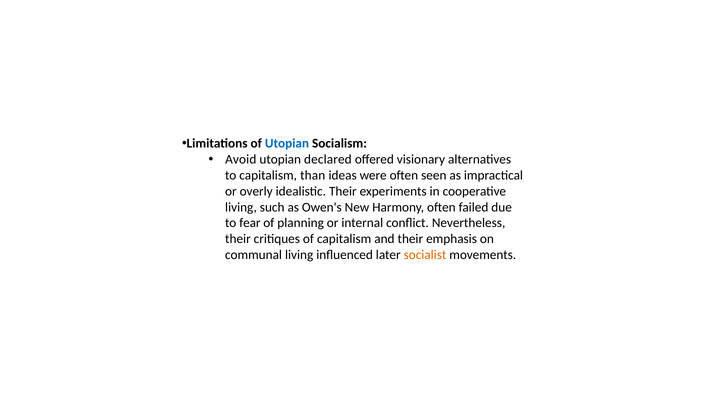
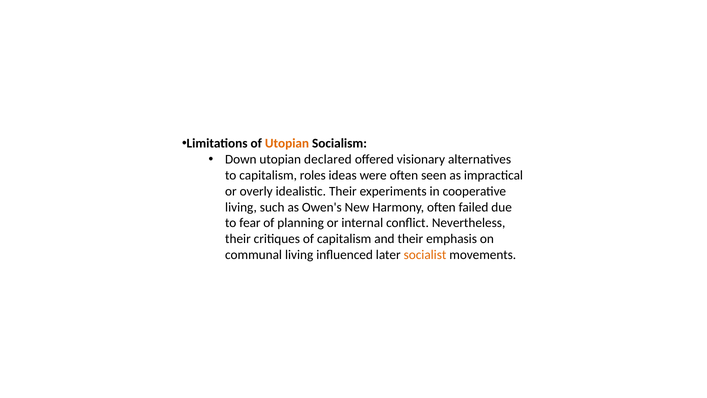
Utopian at (287, 143) colour: blue -> orange
Avoid: Avoid -> Down
than: than -> roles
